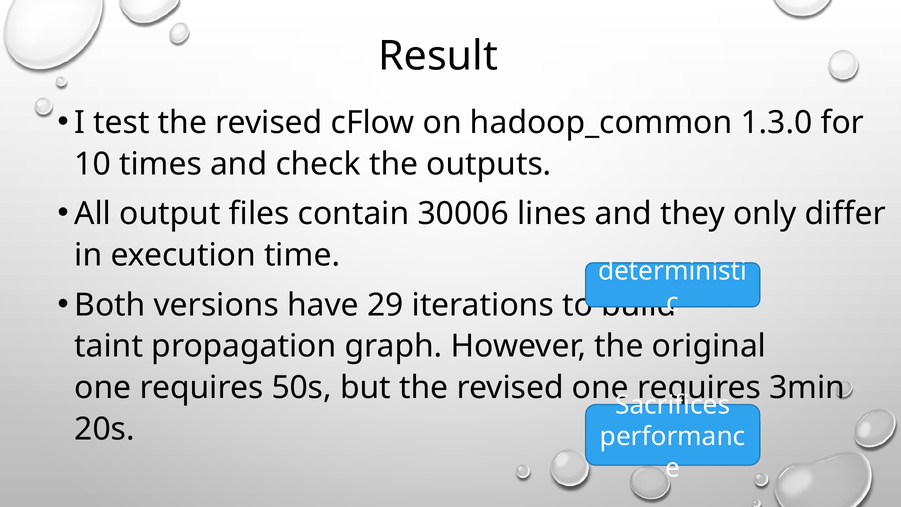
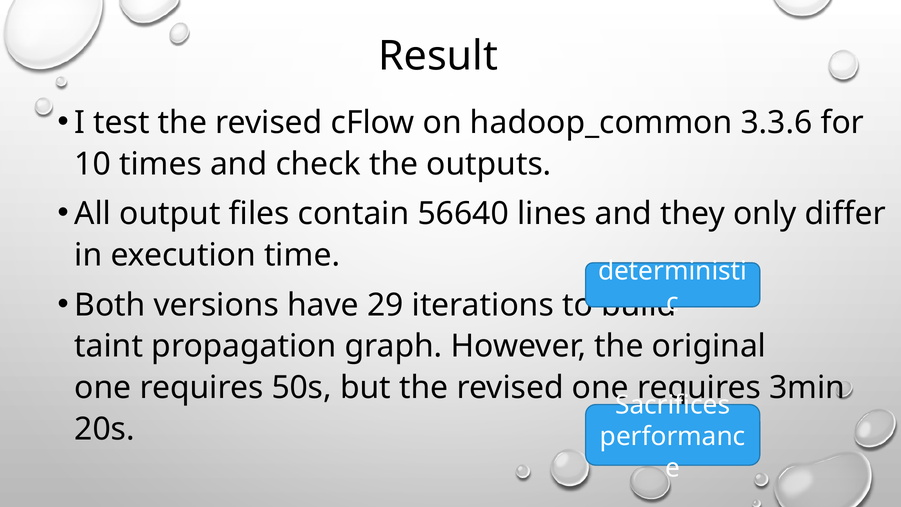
1.3.0: 1.3.0 -> 3.3.6
30006: 30006 -> 56640
